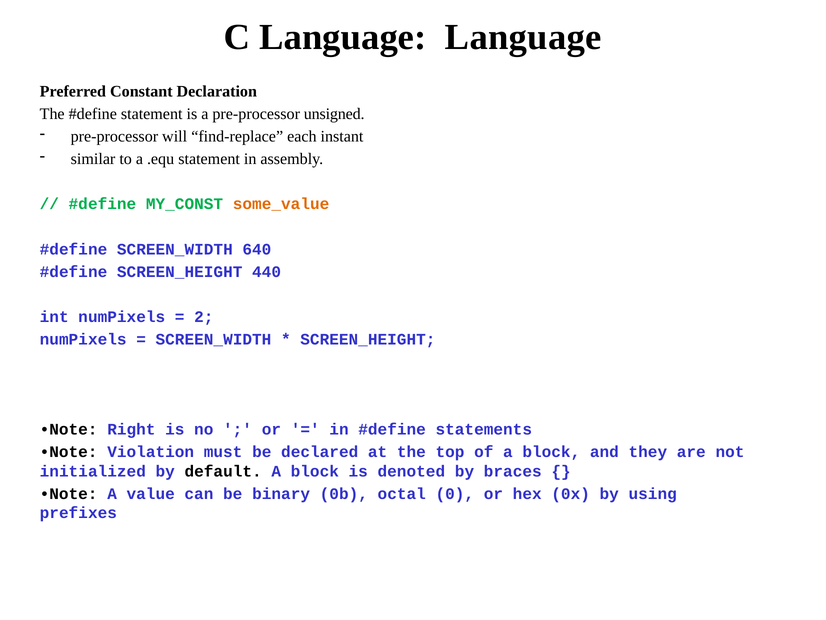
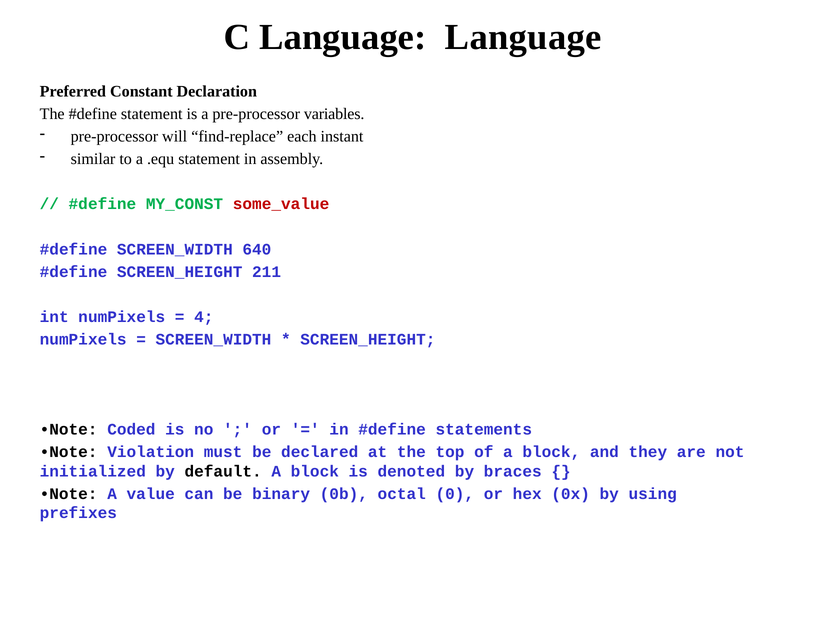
unsigned: unsigned -> variables
some_value colour: orange -> red
440: 440 -> 211
2: 2 -> 4
Right: Right -> Coded
